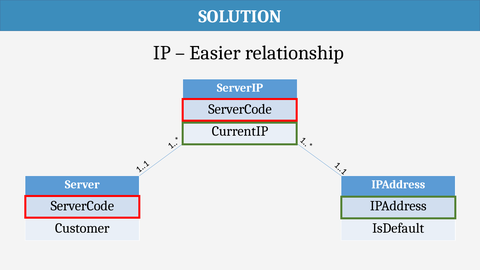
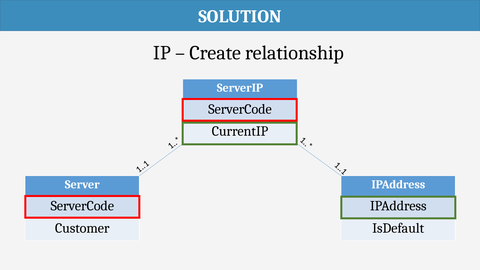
Easier: Easier -> Create
